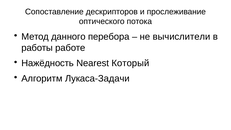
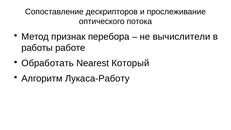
данного: данного -> признак
Нажёдность: Нажёдность -> Обработать
Лукаса-Задачи: Лукаса-Задачи -> Лукаса-Работу
